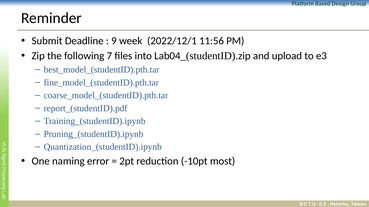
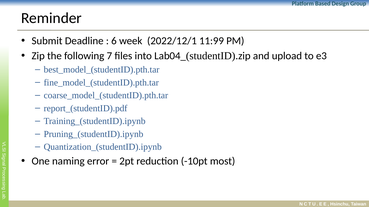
9: 9 -> 6
11:56: 11:56 -> 11:99
